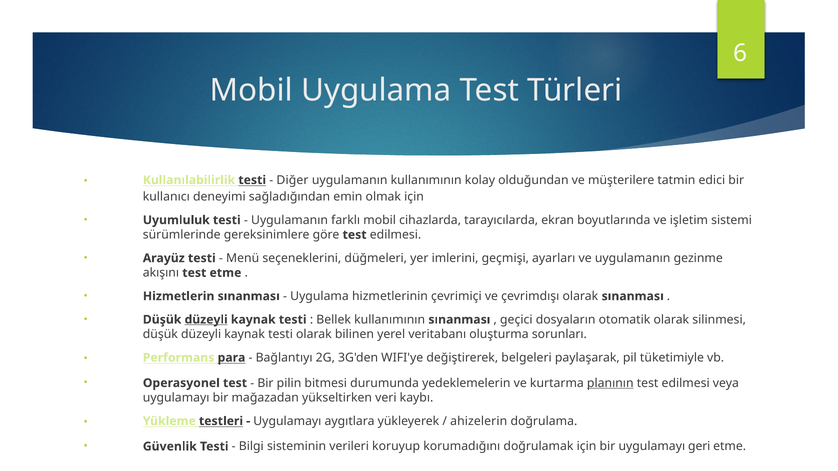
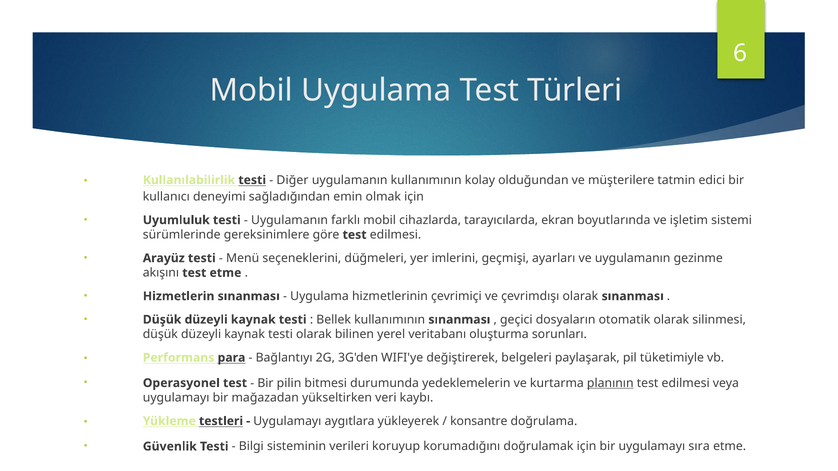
düzeyli at (206, 320) underline: present -> none
ahizelerin: ahizelerin -> konsantre
geri: geri -> sıra
